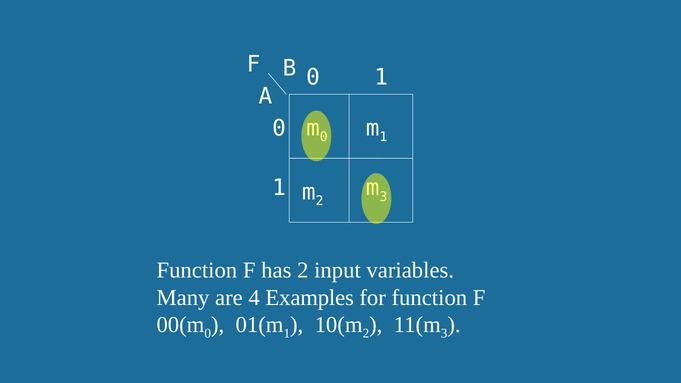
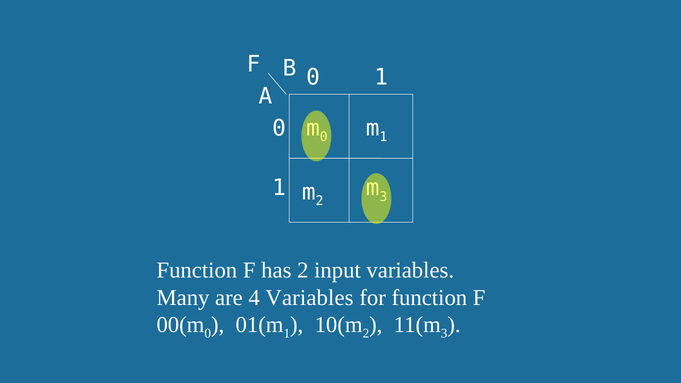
4 Examples: Examples -> Variables
